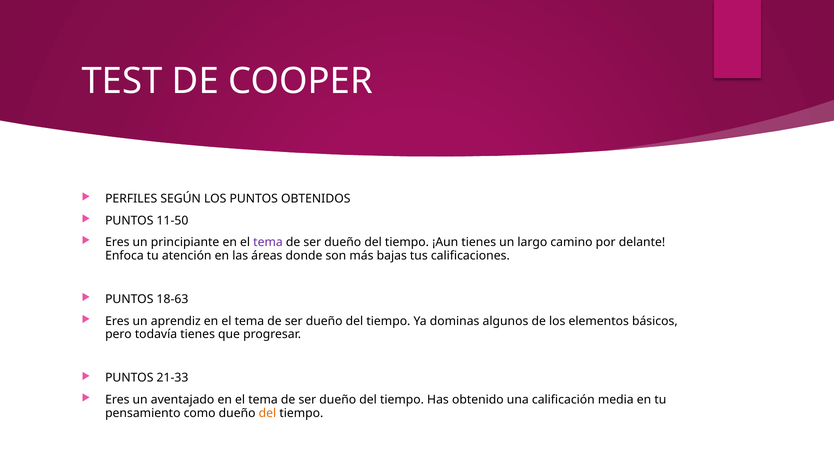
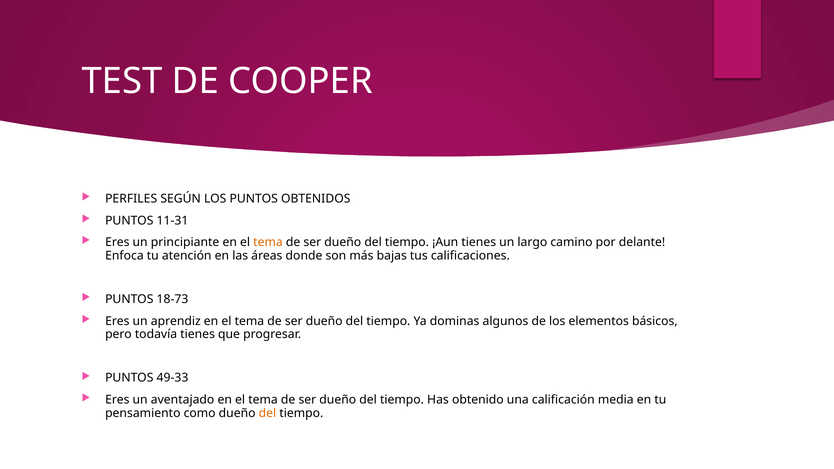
11-50: 11-50 -> 11-31
tema at (268, 242) colour: purple -> orange
18-63: 18-63 -> 18-73
21-33: 21-33 -> 49-33
